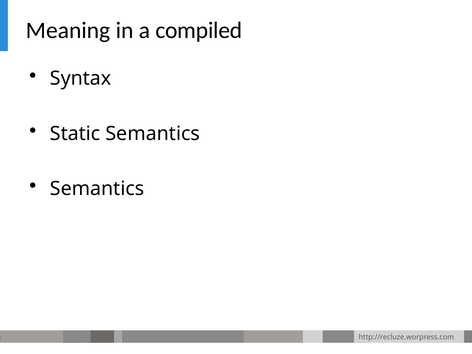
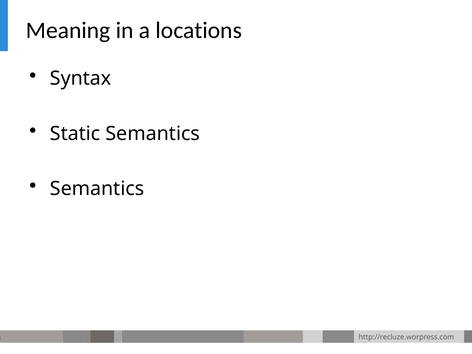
compiled: compiled -> locations
